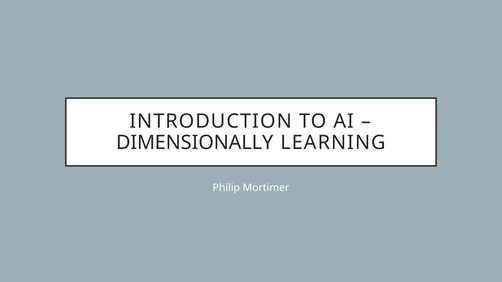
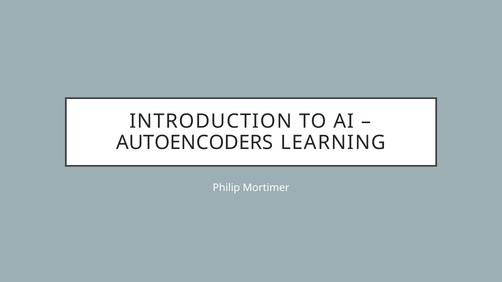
DIMENSIONALLY: DIMENSIONALLY -> AUTOENCODERS
